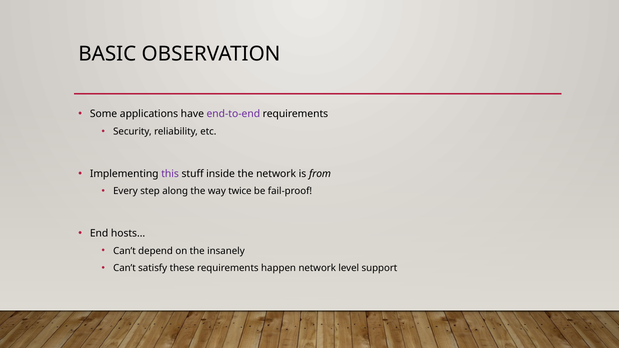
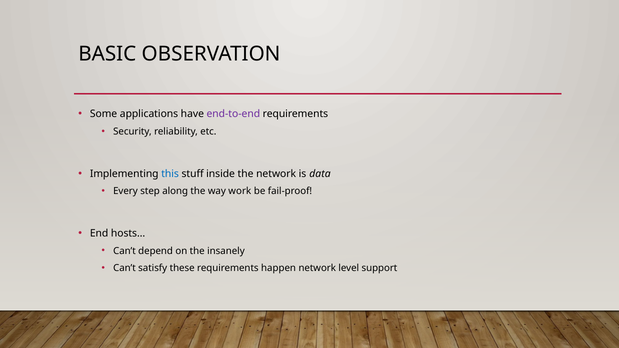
this colour: purple -> blue
from: from -> data
twice: twice -> work
